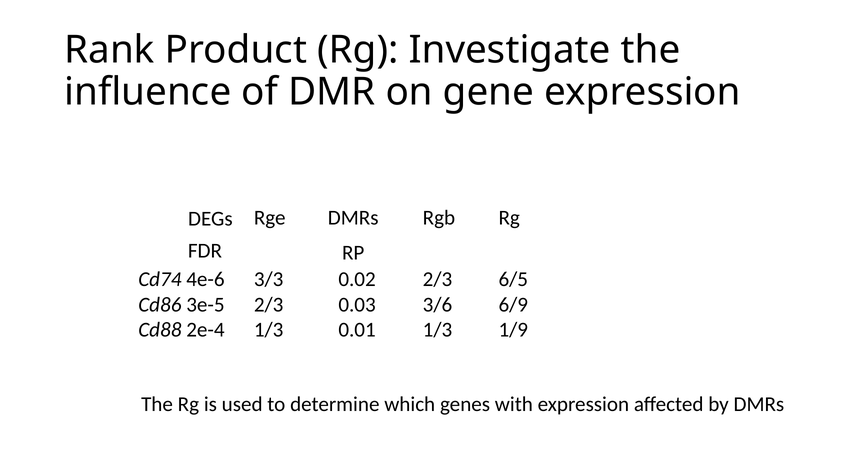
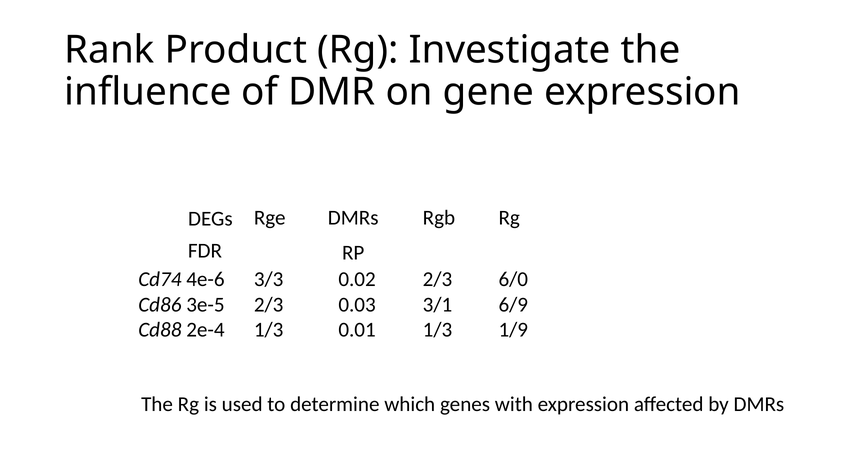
6/5: 6/5 -> 6/0
3/6: 3/6 -> 3/1
